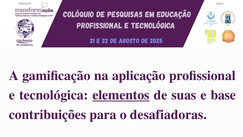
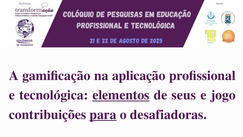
suas: suas -> seus
base: base -> jogo
para underline: none -> present
